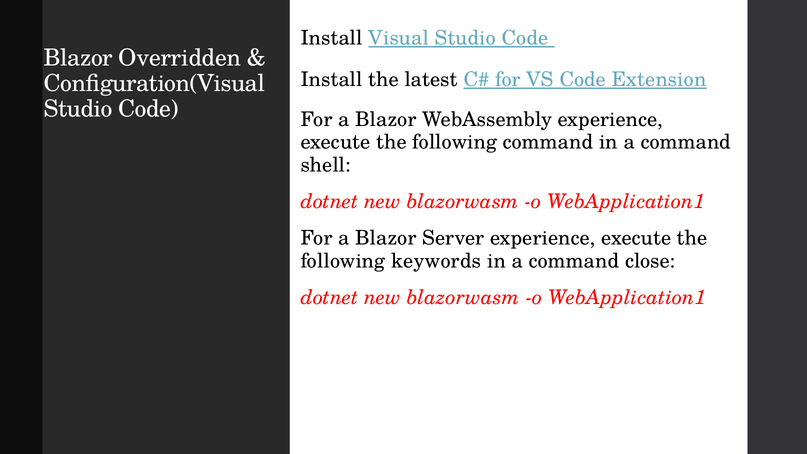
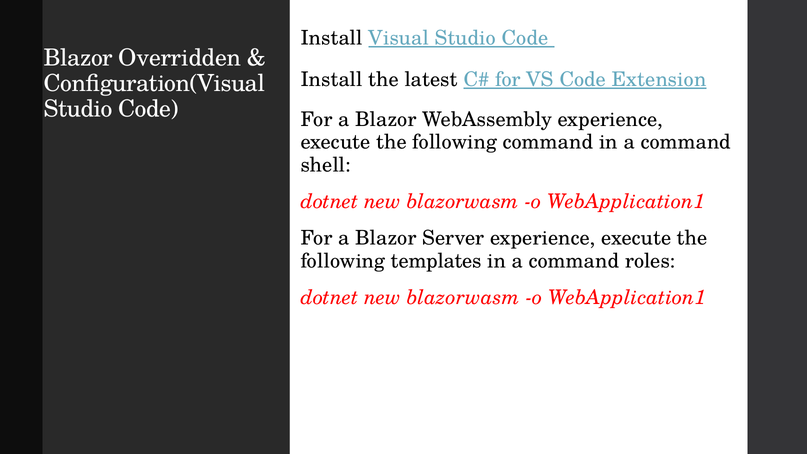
keywords: keywords -> templates
close: close -> roles
